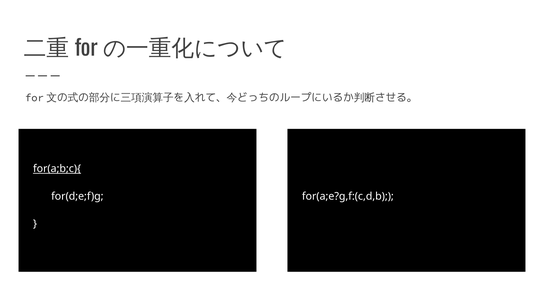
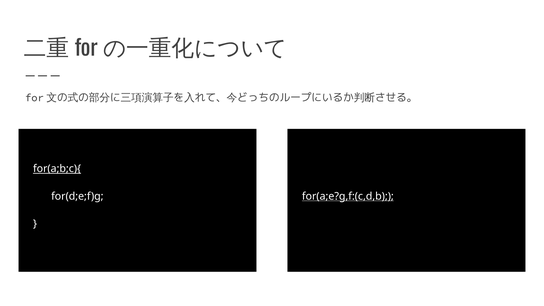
for(a;e?g,f:(c,d,b underline: none -> present
